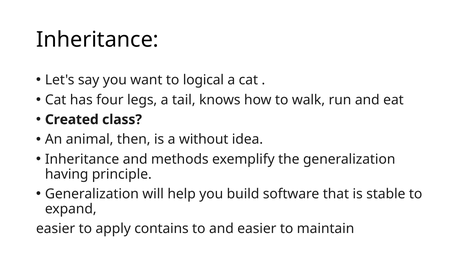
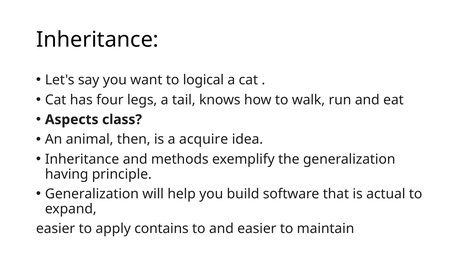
Created: Created -> Aspects
without: without -> acquire
stable: stable -> actual
